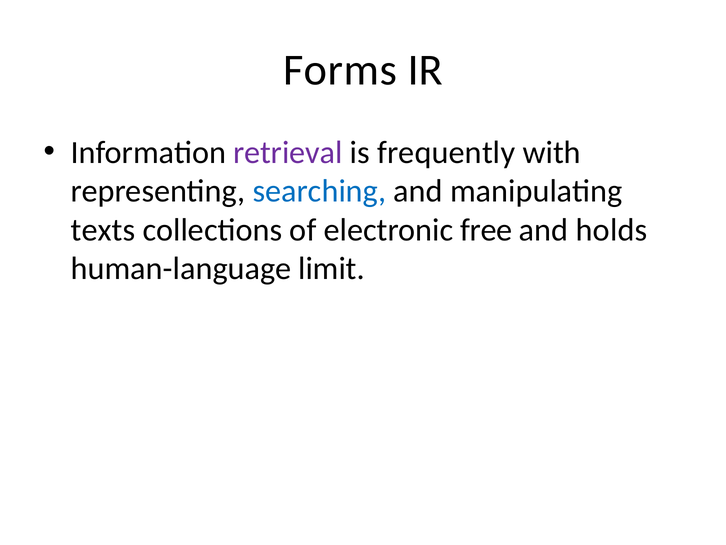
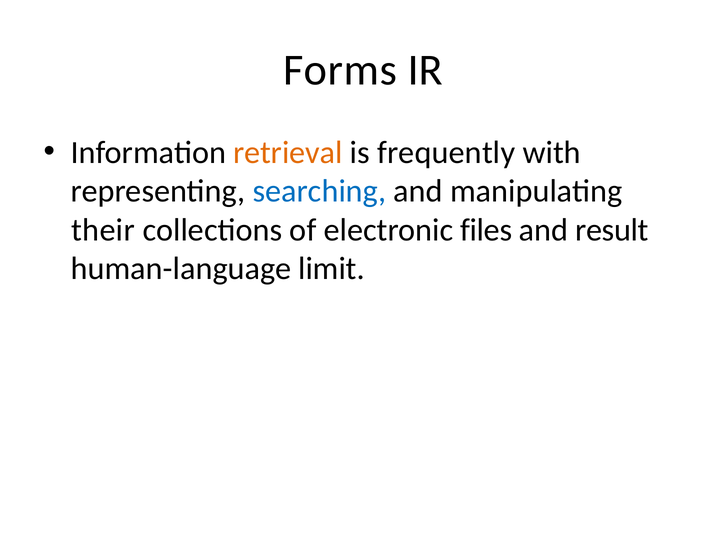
retrieval colour: purple -> orange
texts: texts -> their
free: free -> files
holds: holds -> result
